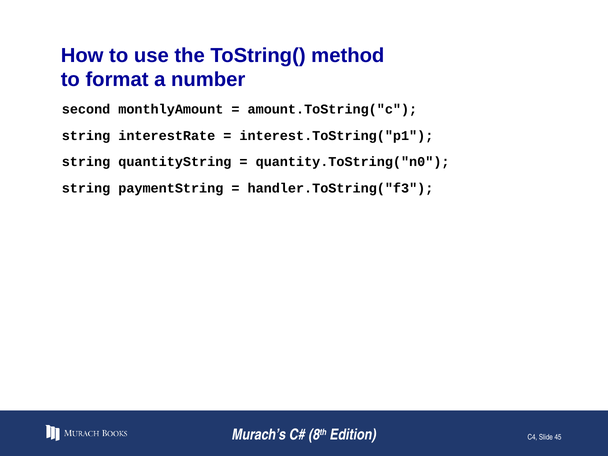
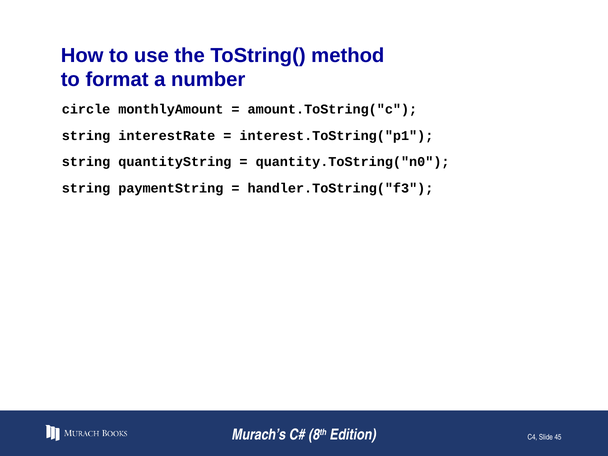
second: second -> circle
